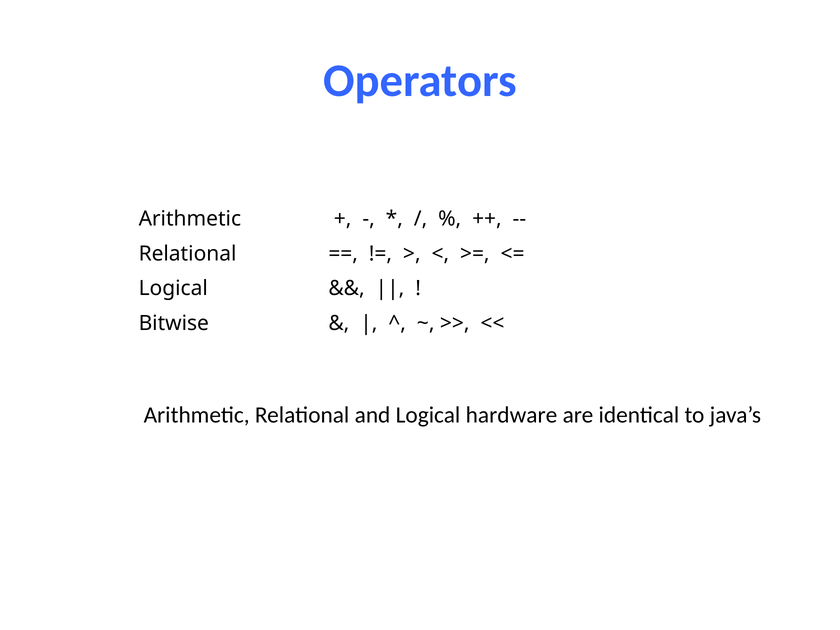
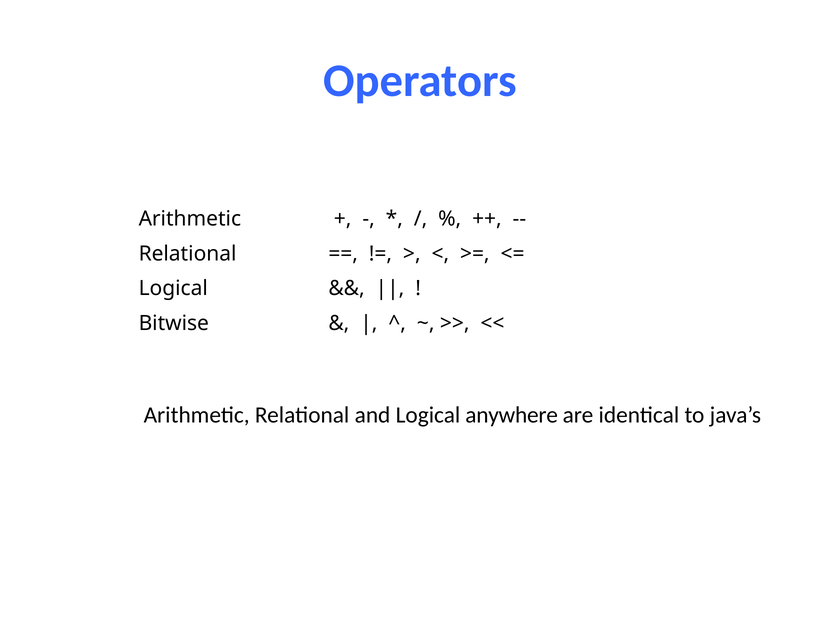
hardware: hardware -> anywhere
